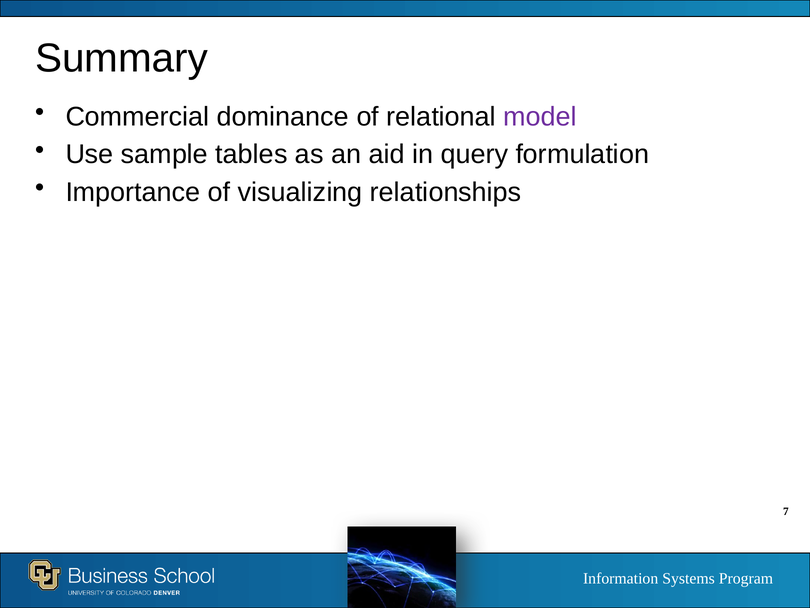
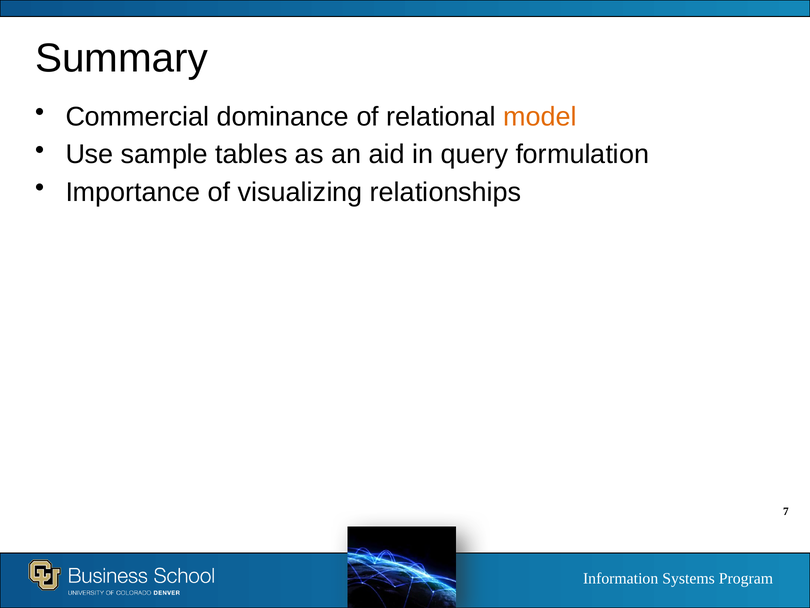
model colour: purple -> orange
